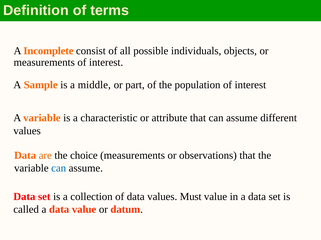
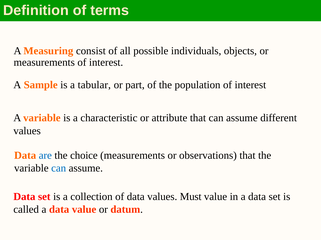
Incomplete: Incomplete -> Measuring
middle: middle -> tabular
are colour: orange -> blue
